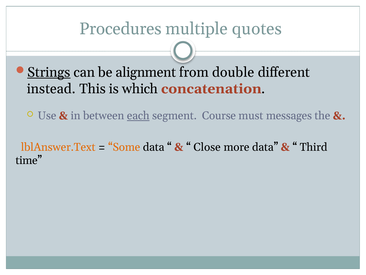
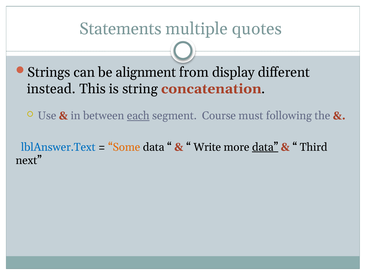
Procedures: Procedures -> Statements
Strings underline: present -> none
double: double -> display
which: which -> string
messages: messages -> following
lblAnswer.Text colour: orange -> blue
Close: Close -> Write
data at (265, 147) underline: none -> present
time: time -> next
